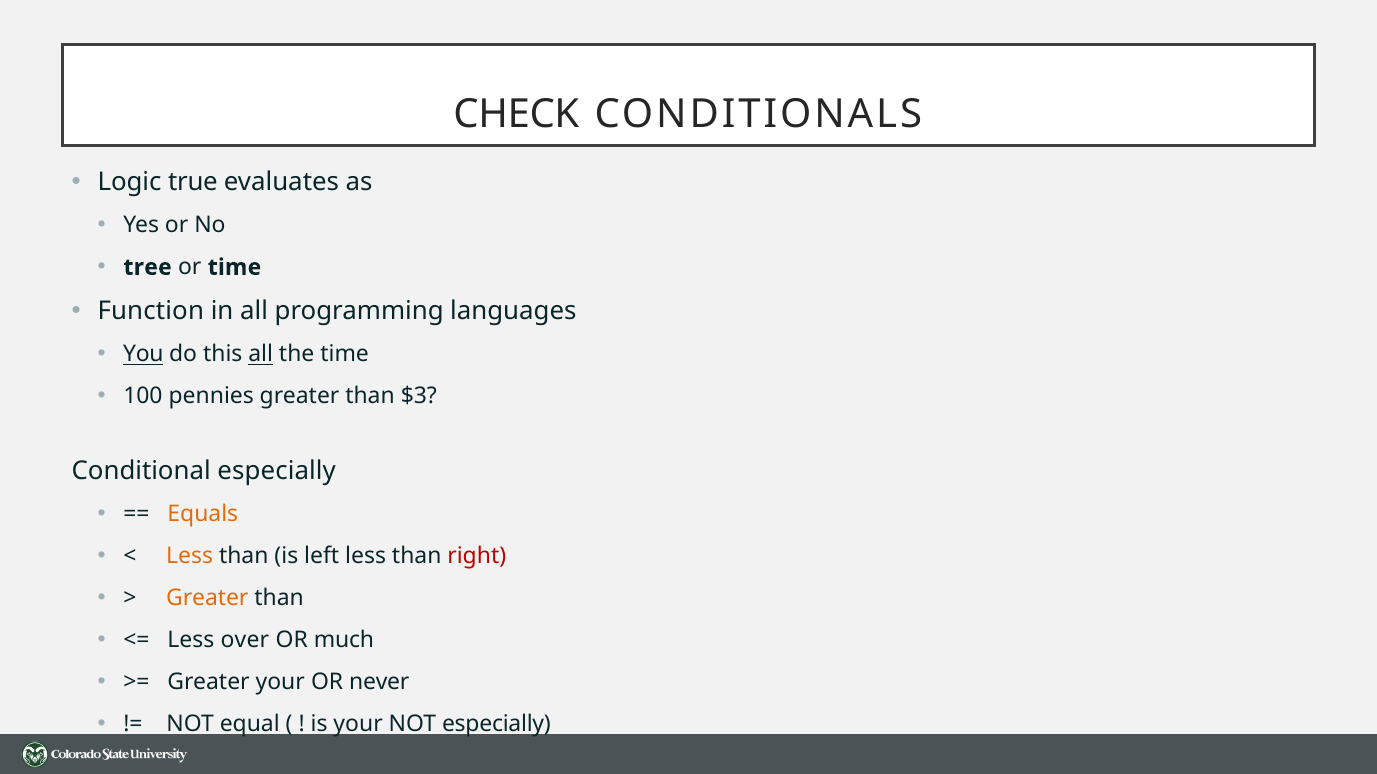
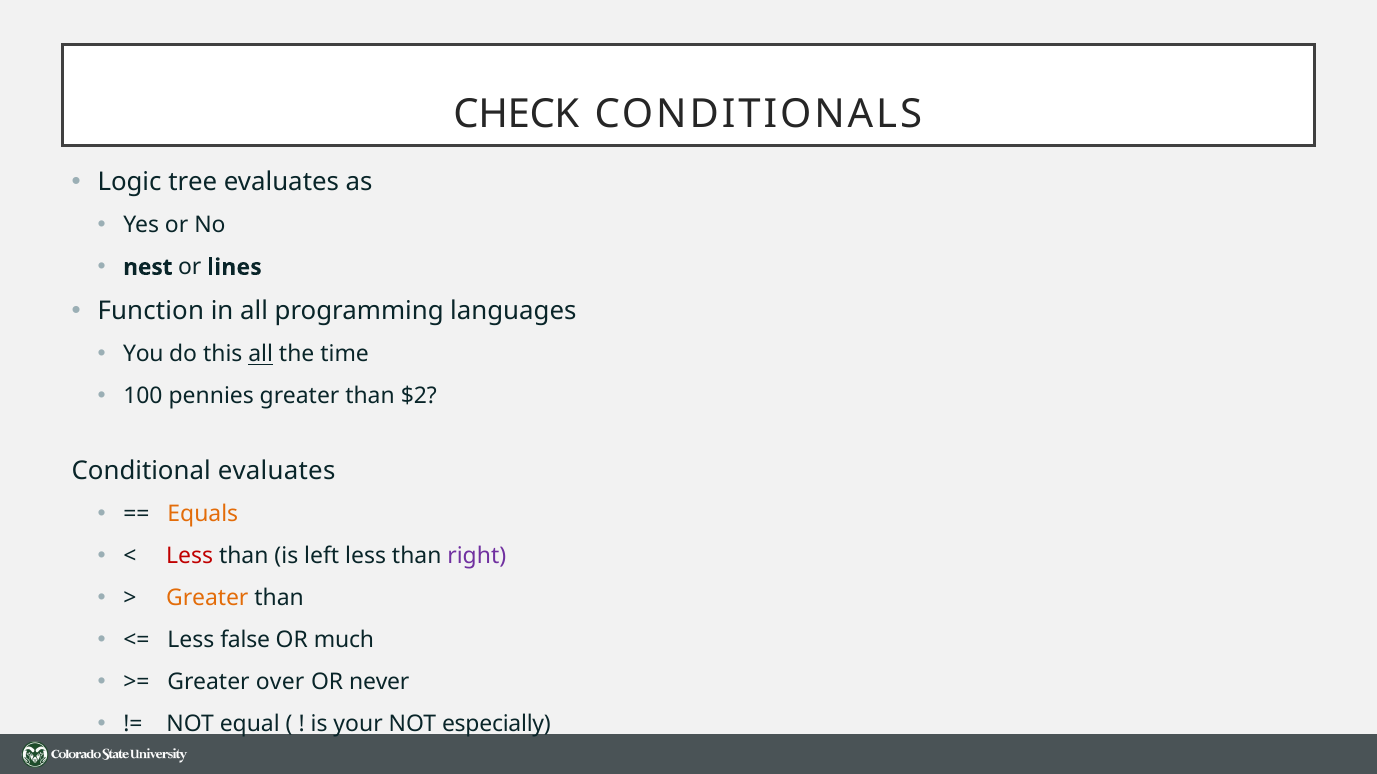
true: true -> tree
tree: tree -> nest
or time: time -> lines
You underline: present -> none
$3: $3 -> $2
Conditional especially: especially -> evaluates
Less at (190, 557) colour: orange -> red
right colour: red -> purple
over: over -> false
Greater your: your -> over
